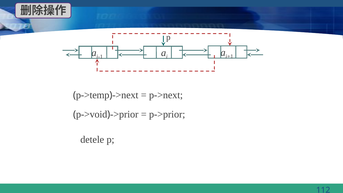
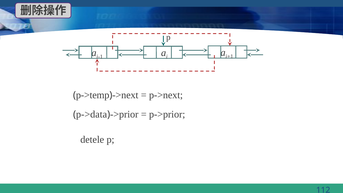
p->void: p->void -> p->data
